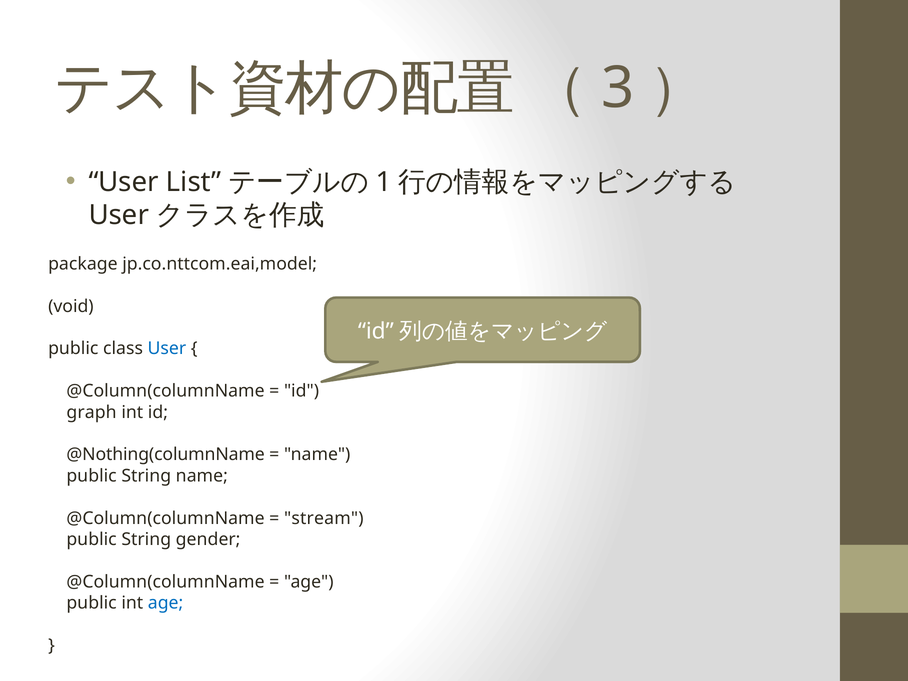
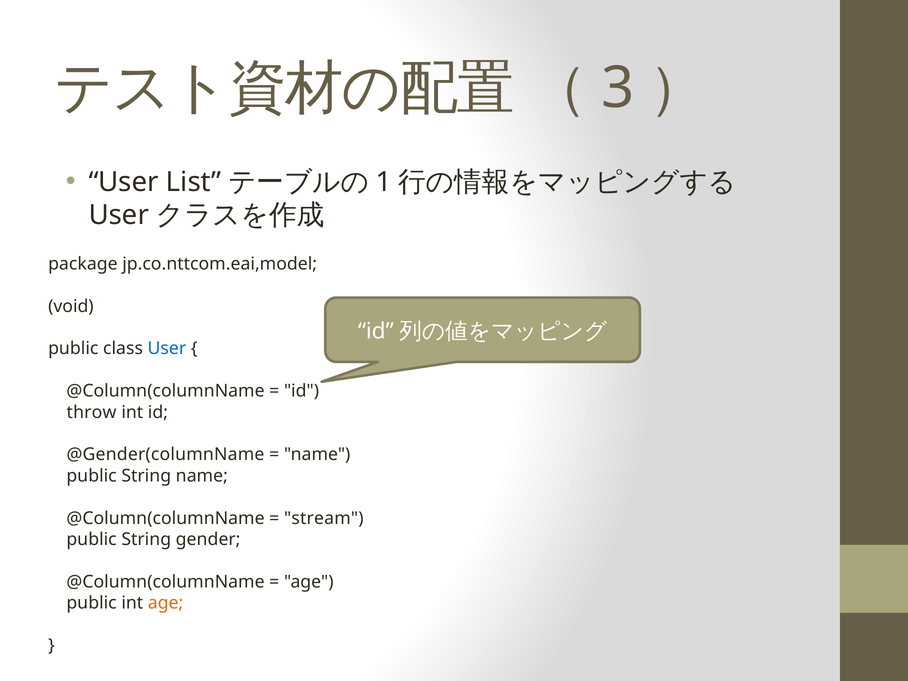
graph: graph -> throw
@Nothing(columnName: @Nothing(columnName -> @Gender(columnName
age at (166, 603) colour: blue -> orange
